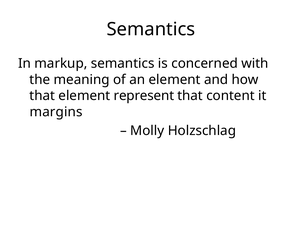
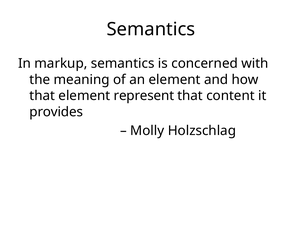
margins: margins -> provides
